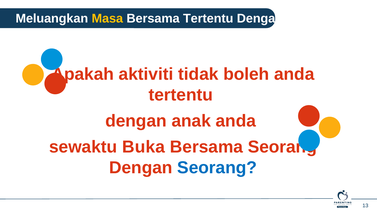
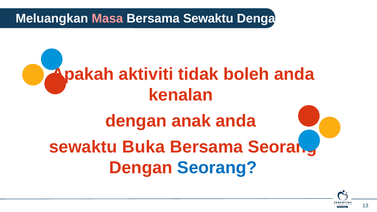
Masa colour: yellow -> pink
Bersama Tertentu: Tertentu -> Sewaktu
tertentu at (181, 95): tertentu -> kenalan
